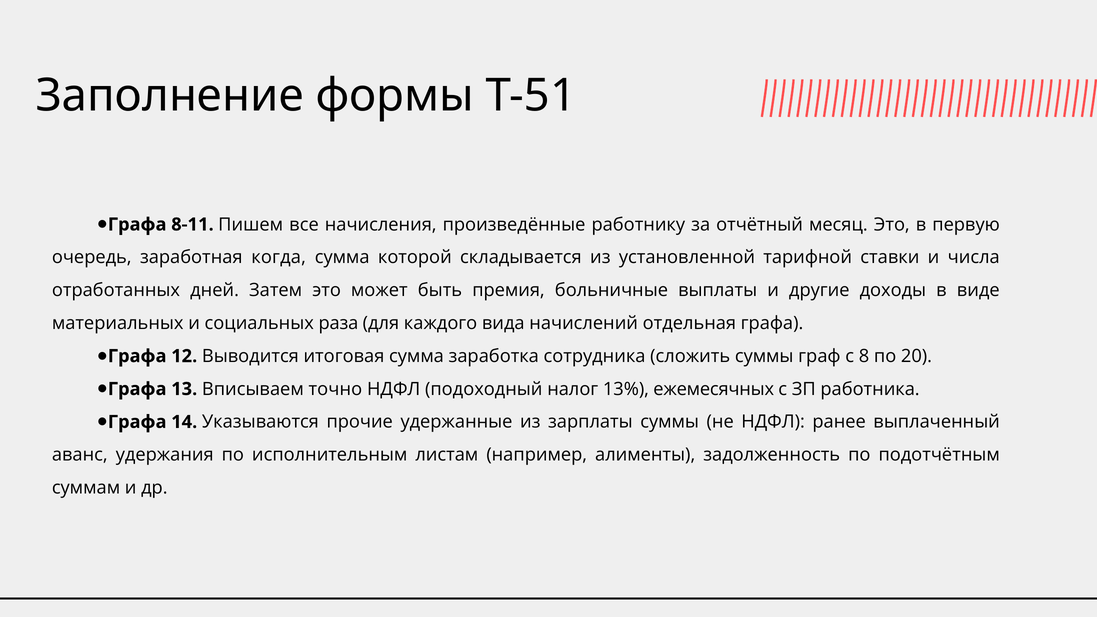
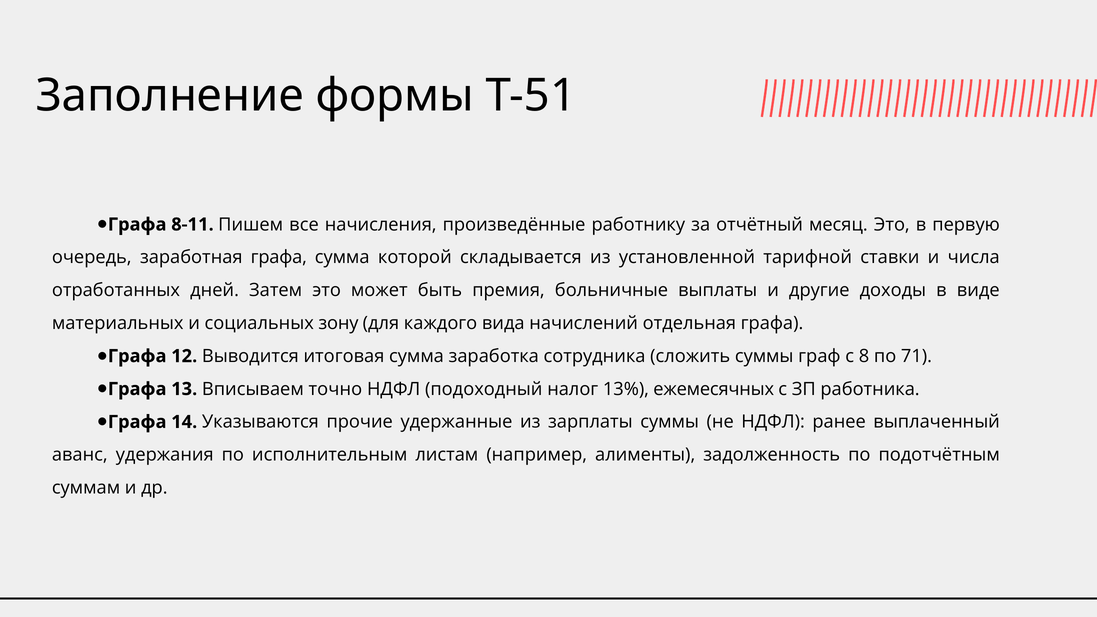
заработная когда: когда -> графа
раза: раза -> зону
20: 20 -> 71
